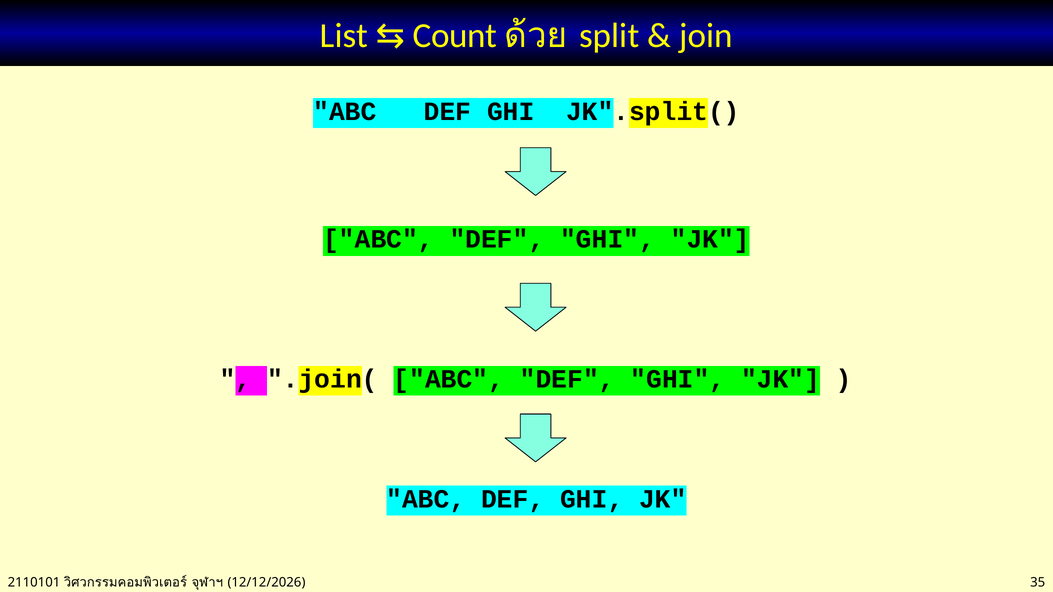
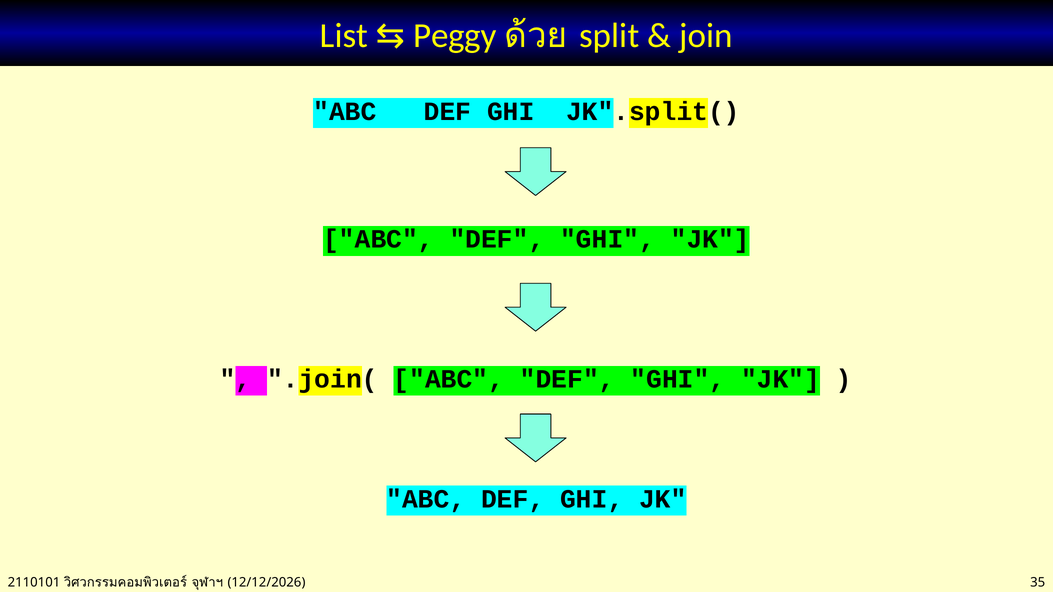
Count: Count -> Peggy
